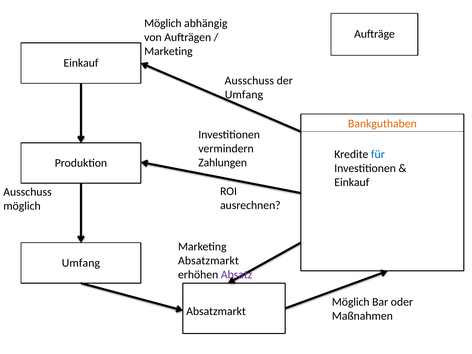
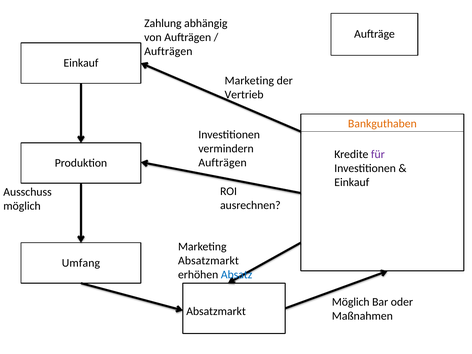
Möglich at (163, 23): Möglich -> Zahlung
Marketing at (168, 51): Marketing -> Aufträgen
Ausschuss at (249, 81): Ausschuss -> Marketing
Umfang at (244, 95): Umfang -> Vertrieb
für colour: blue -> purple
Zahlungen at (223, 163): Zahlungen -> Aufträgen
Absatz colour: purple -> blue
